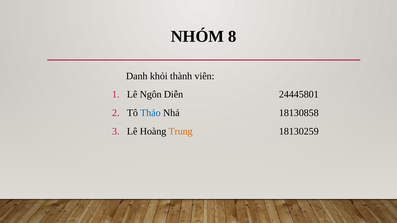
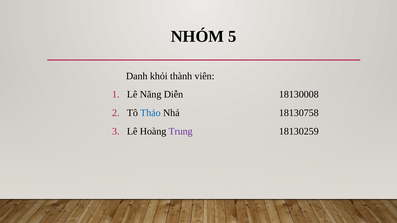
8: 8 -> 5
Ngôn: Ngôn -> Năng
24445801: 24445801 -> 18130008
18130858: 18130858 -> 18130758
Trung colour: orange -> purple
